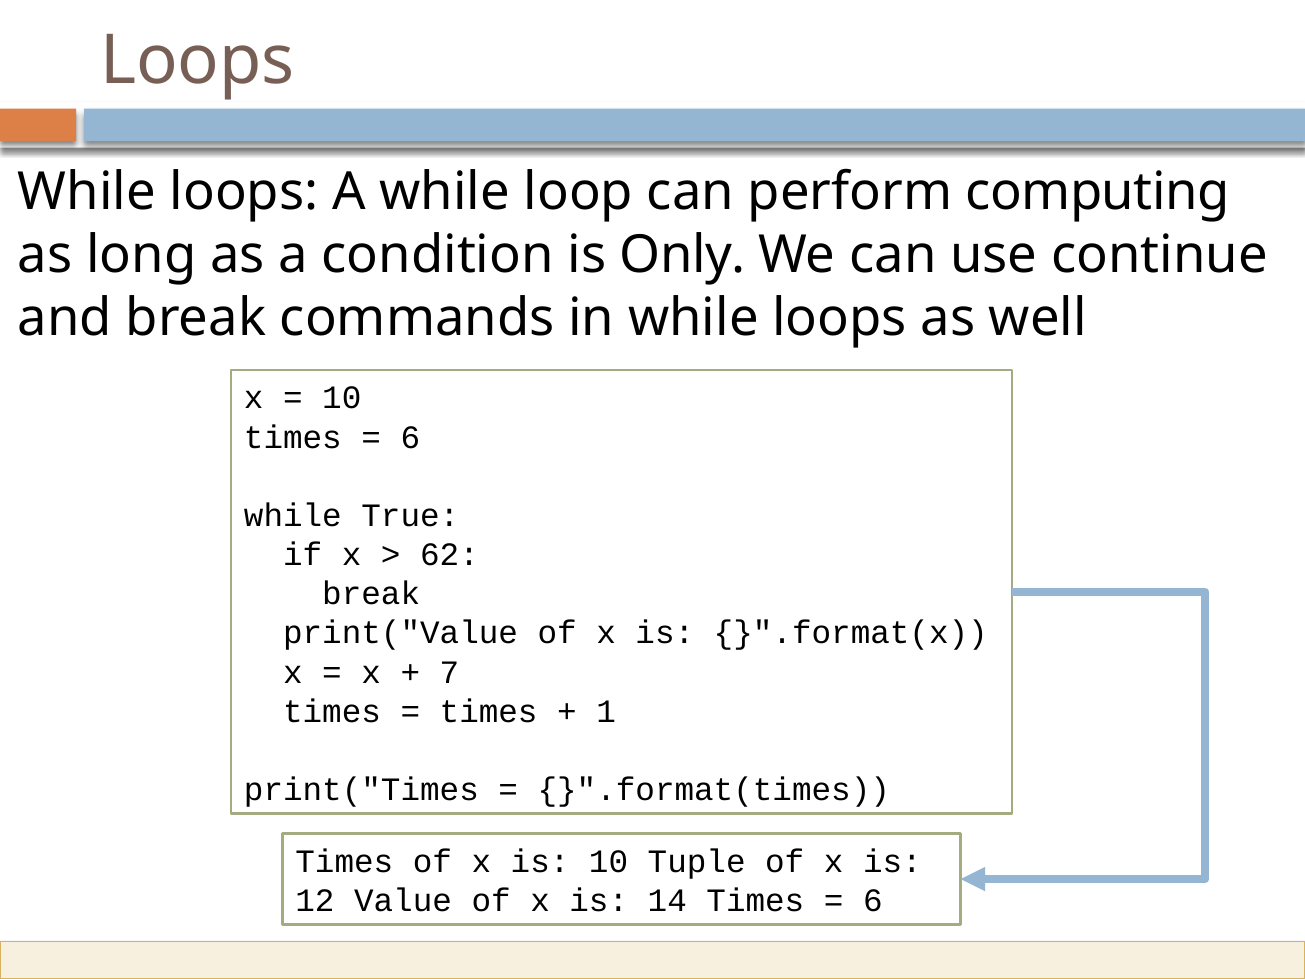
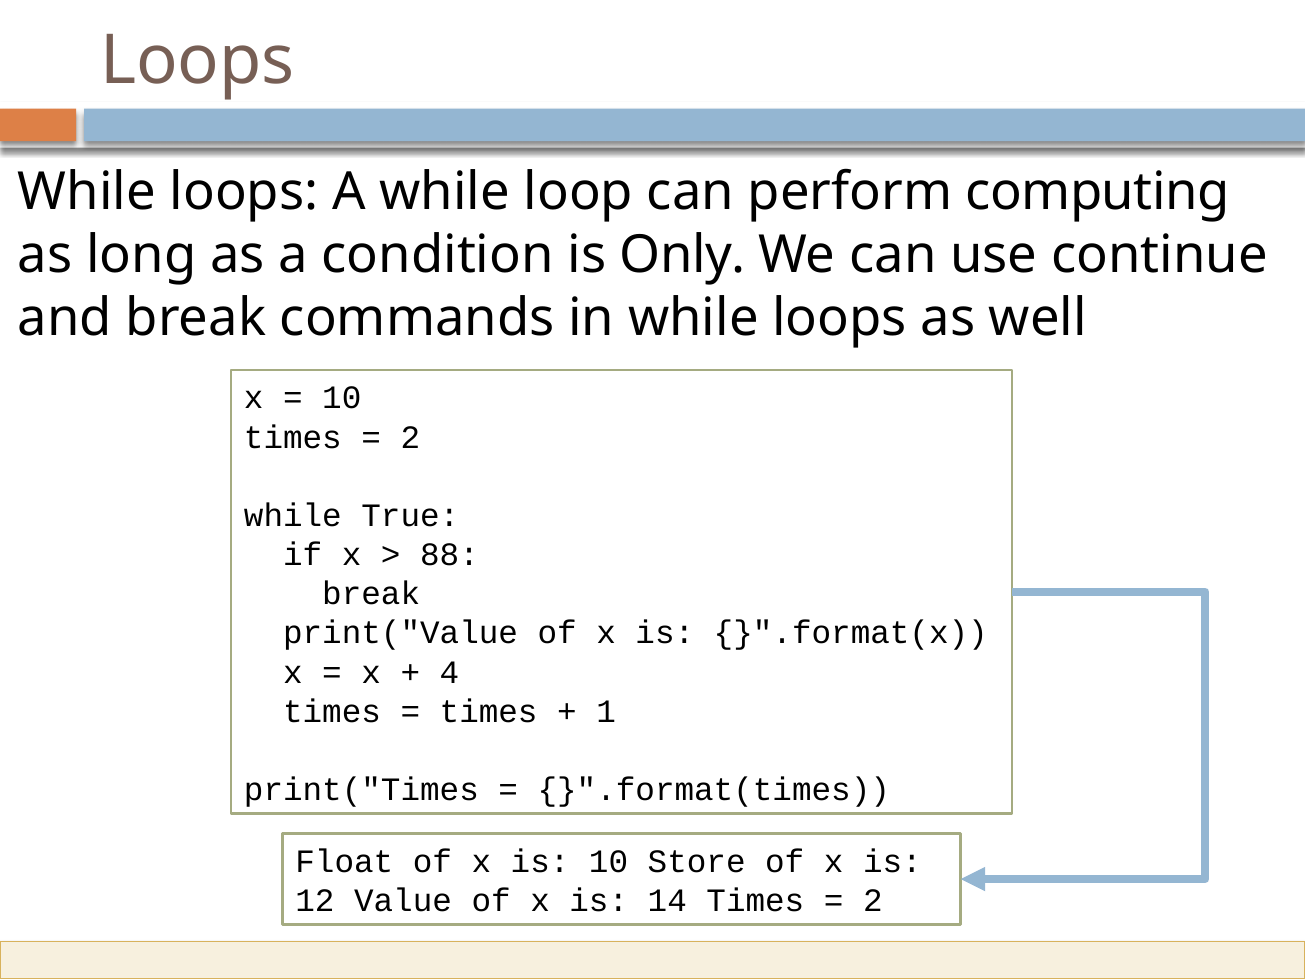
6 at (410, 437): 6 -> 2
62: 62 -> 88
7: 7 -> 4
Times at (344, 862): Times -> Float
Tuple: Tuple -> Store
6 at (873, 901): 6 -> 2
